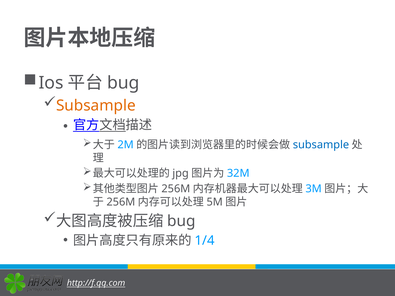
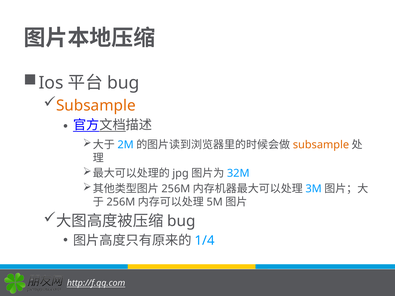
subsample at (321, 145) colour: blue -> orange
